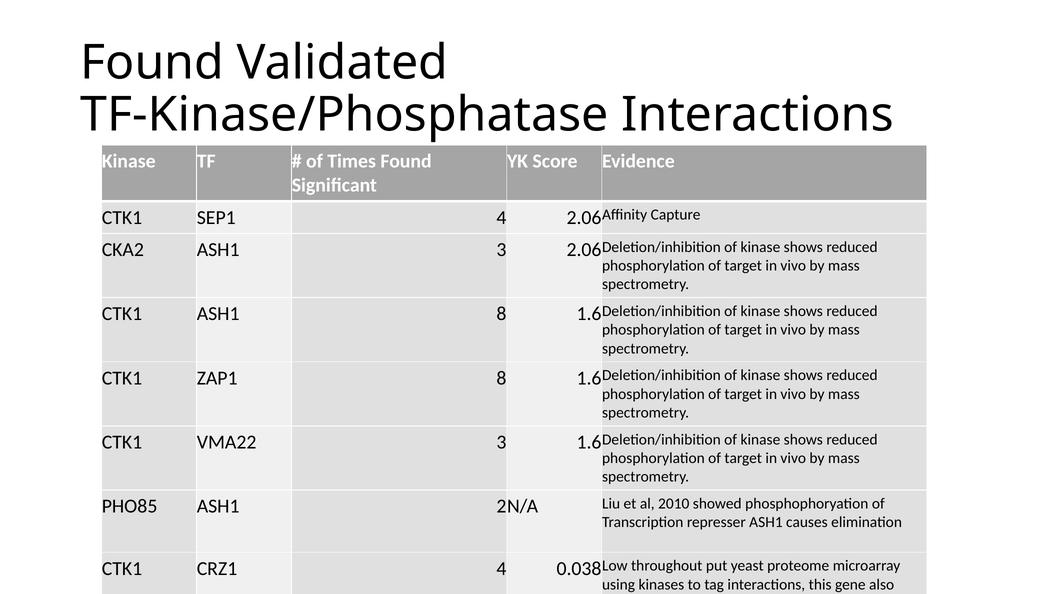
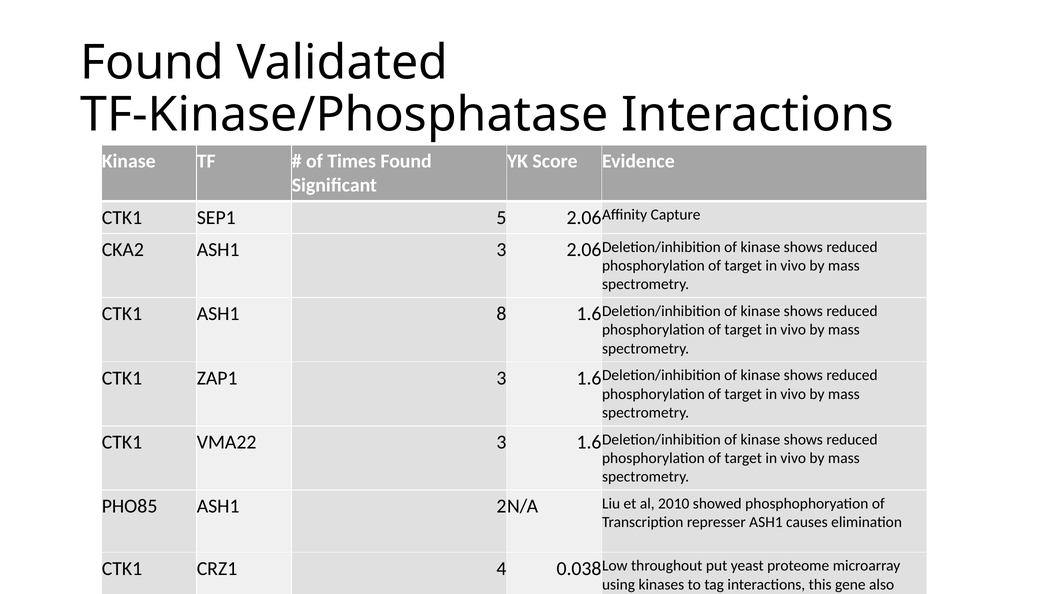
SEP1 4: 4 -> 5
ZAP1 8: 8 -> 3
